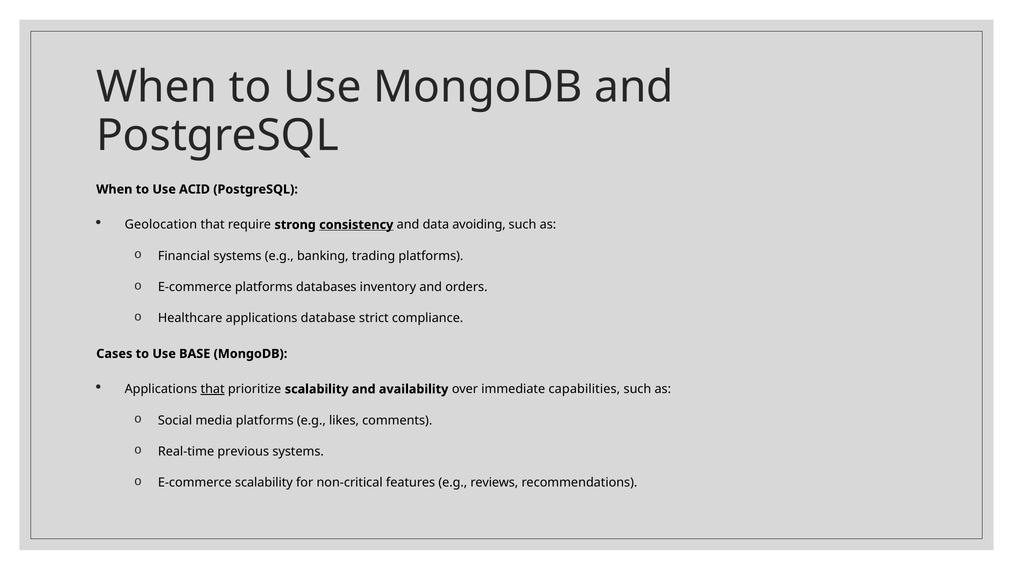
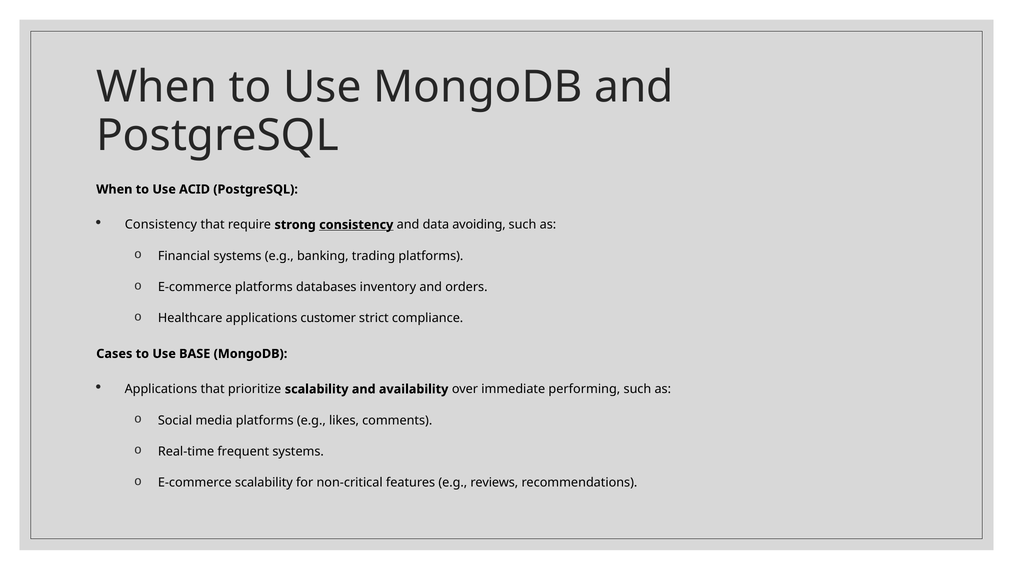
Geolocation at (161, 225): Geolocation -> Consistency
database: database -> customer
that at (213, 389) underline: present -> none
capabilities: capabilities -> performing
previous: previous -> frequent
